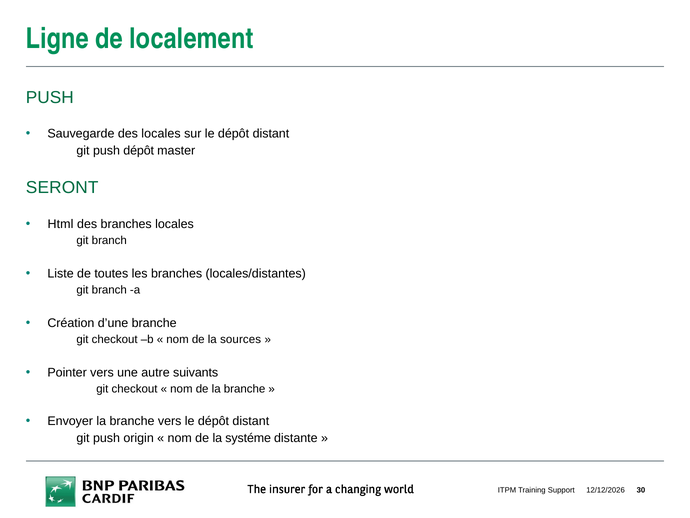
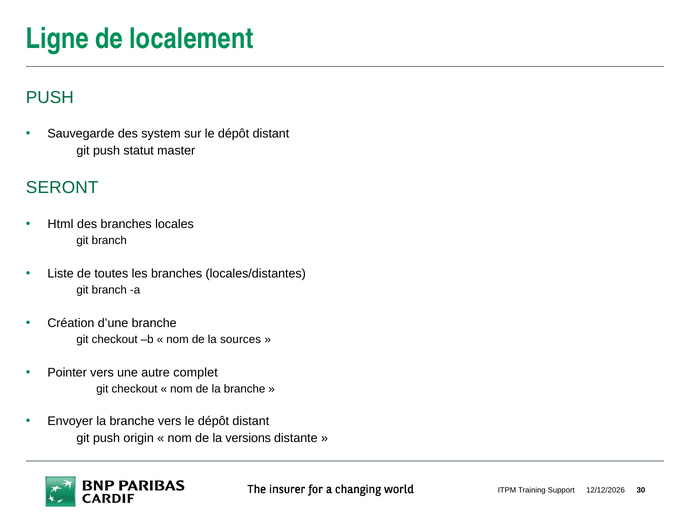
des locales: locales -> system
push dépôt: dépôt -> statut
suivants: suivants -> complet
systéme: systéme -> versions
